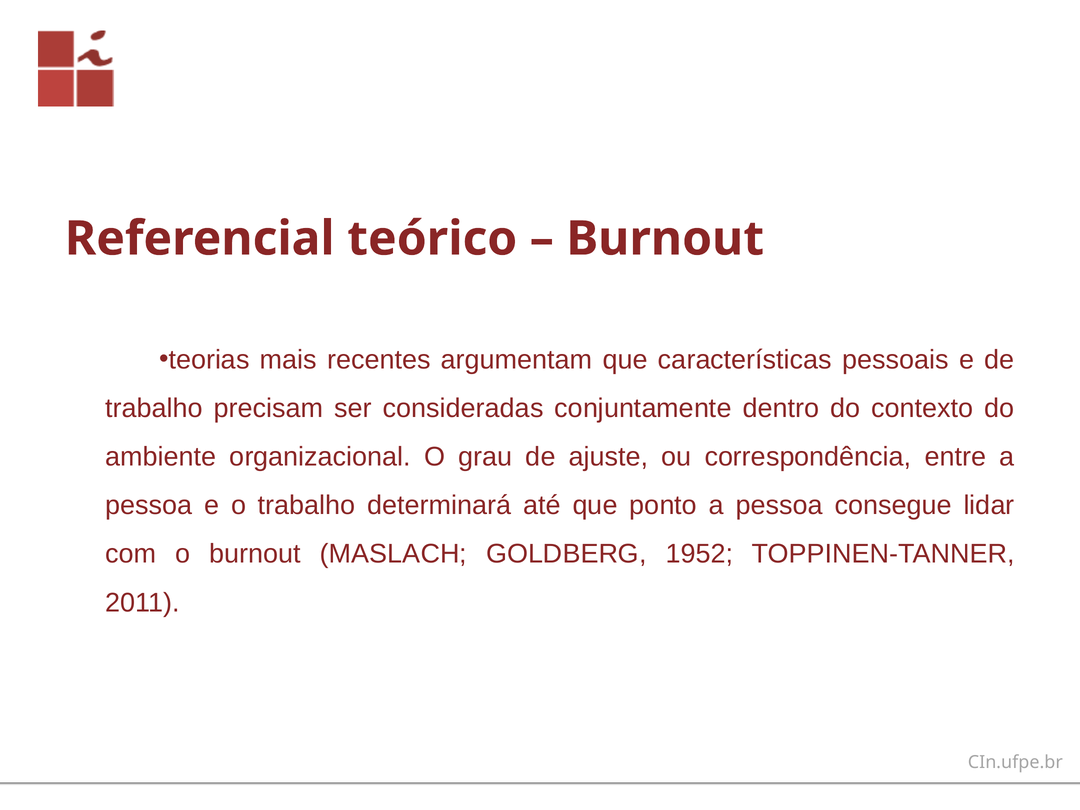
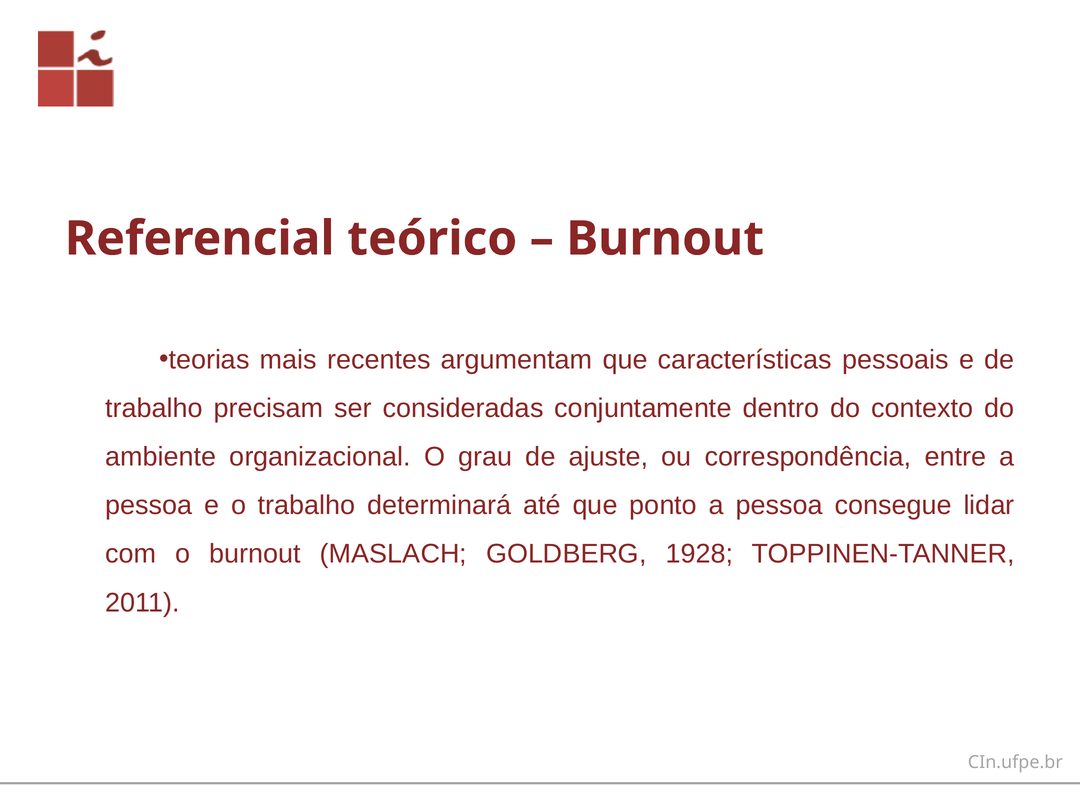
1952: 1952 -> 1928
